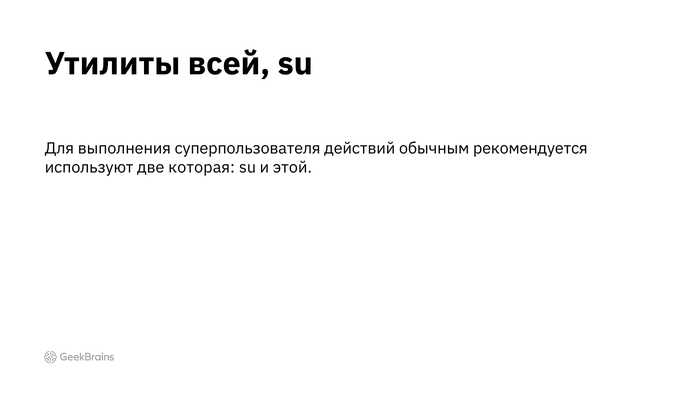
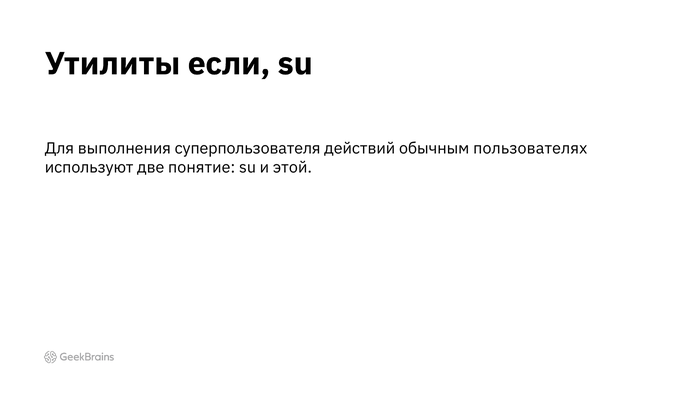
всей: всей -> если
рекомендуется: рекомендуется -> пользователях
которая: которая -> понятие
